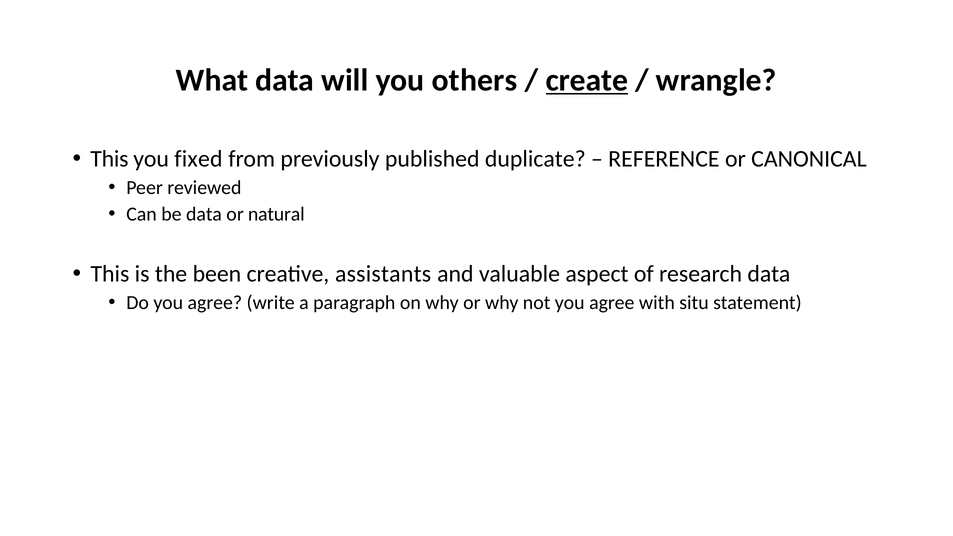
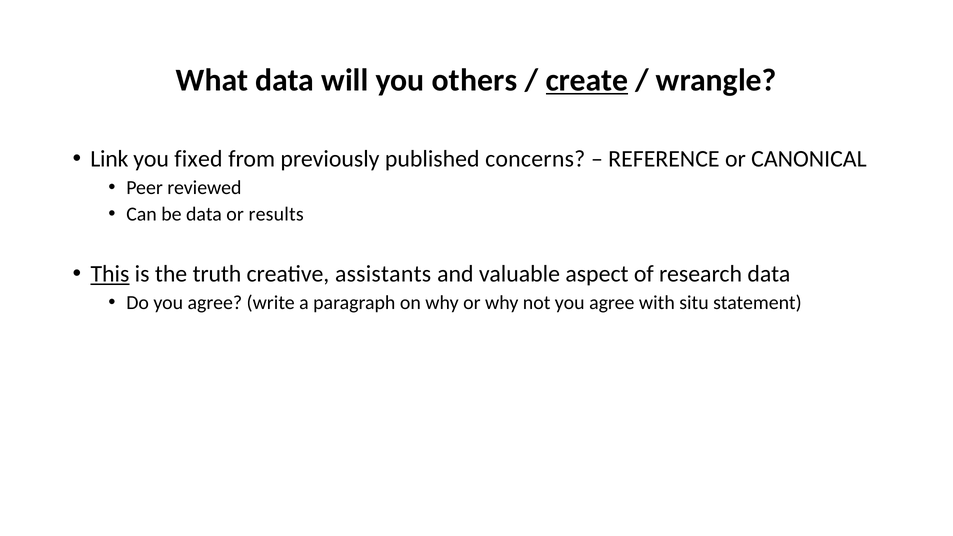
This at (109, 159): This -> Link
duplicate: duplicate -> concerns
natural: natural -> results
This at (110, 274) underline: none -> present
been: been -> truth
